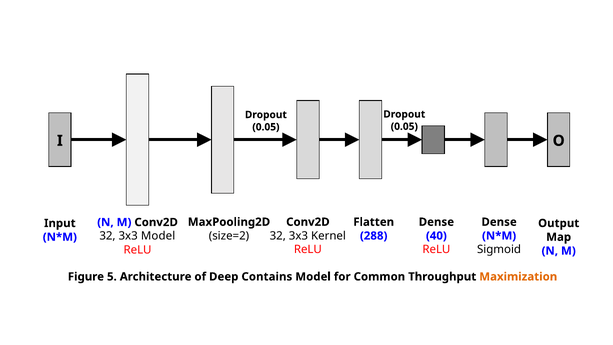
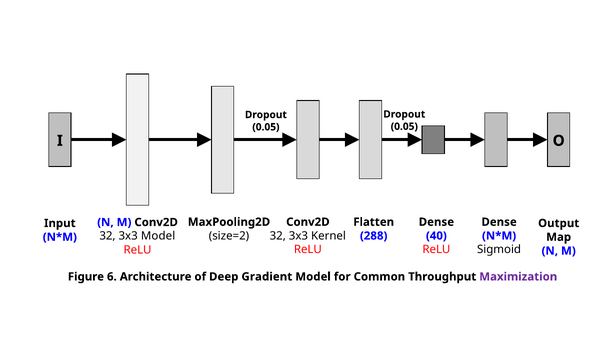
5: 5 -> 6
Contains: Contains -> Gradient
Maximization colour: orange -> purple
